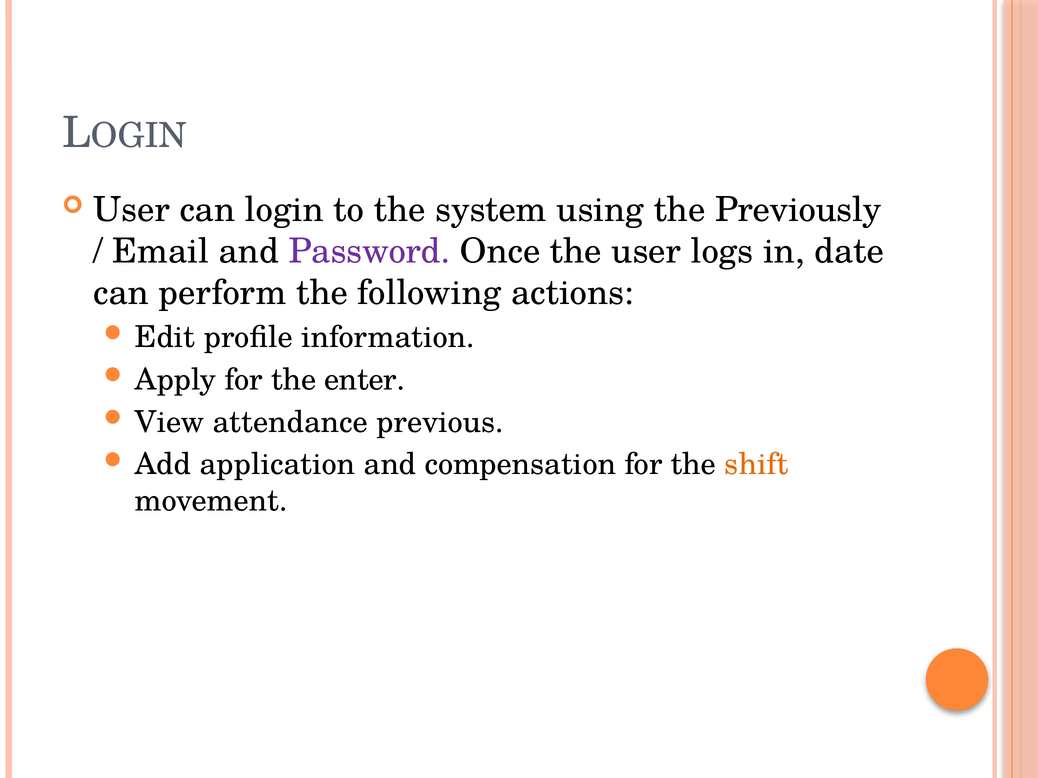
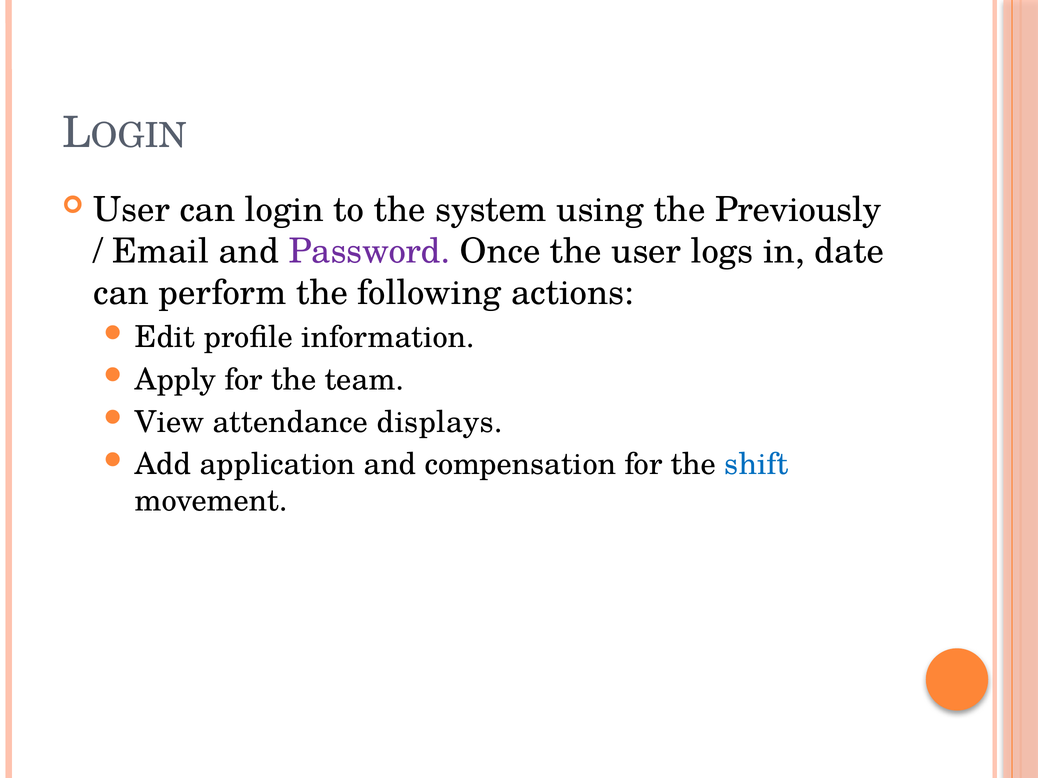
enter: enter -> team
previous: previous -> displays
shift colour: orange -> blue
